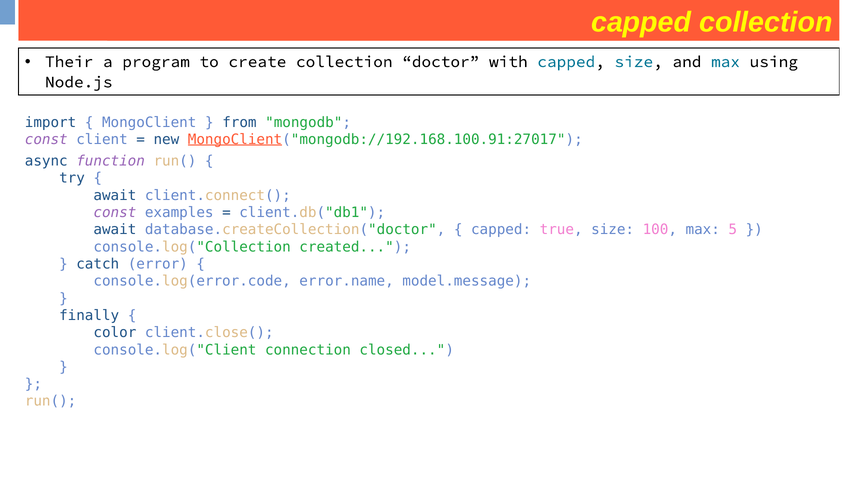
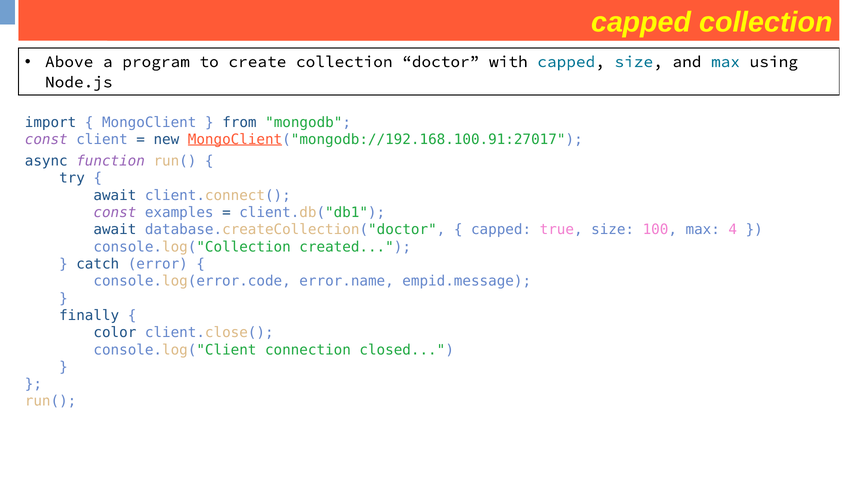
Their: Their -> Above
5: 5 -> 4
model.message: model.message -> empid.message
